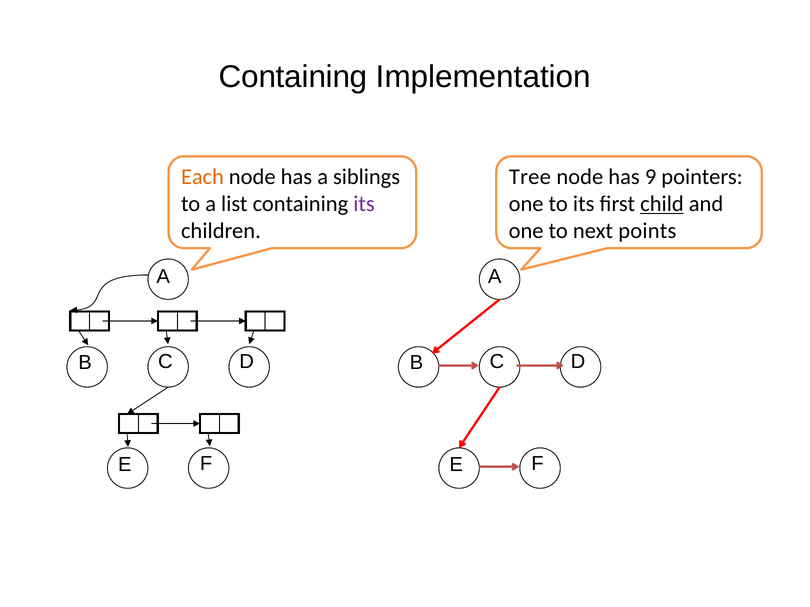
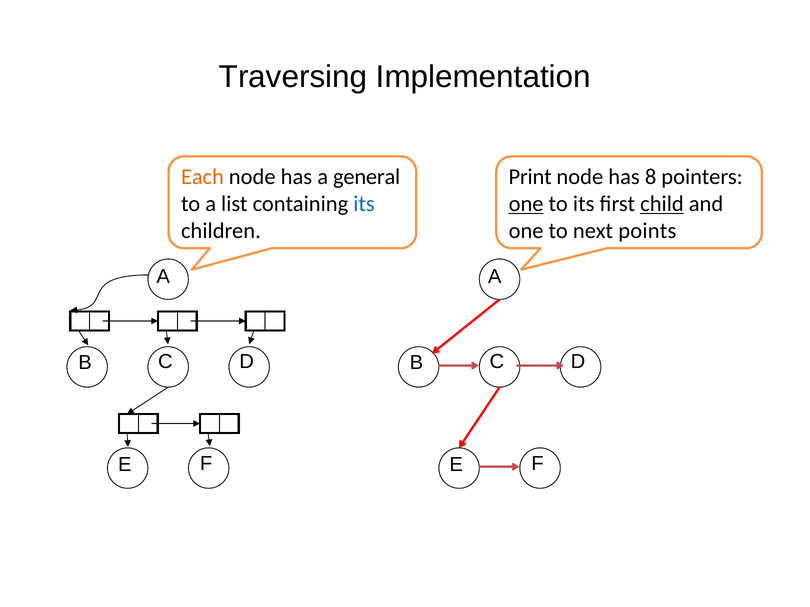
Containing at (293, 77): Containing -> Traversing
siblings: siblings -> general
Tree: Tree -> Print
9: 9 -> 8
its at (364, 204) colour: purple -> blue
one at (526, 204) underline: none -> present
